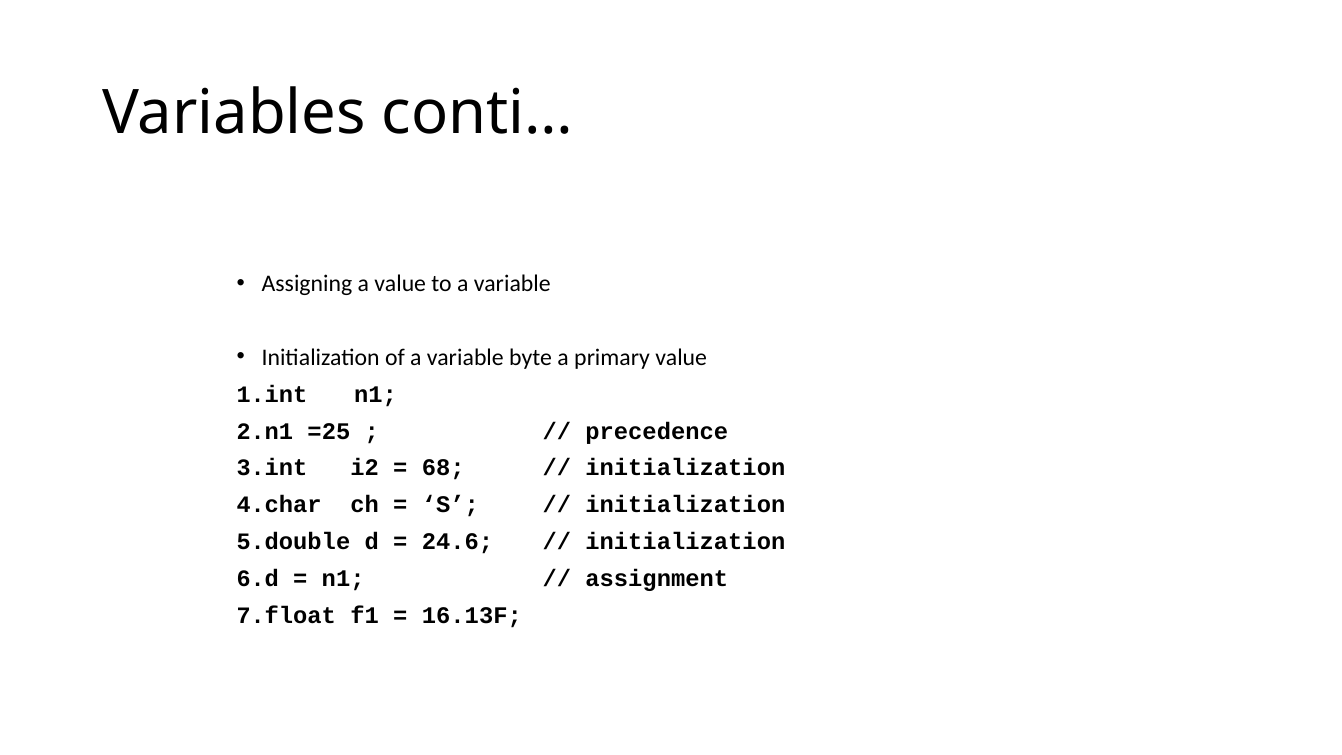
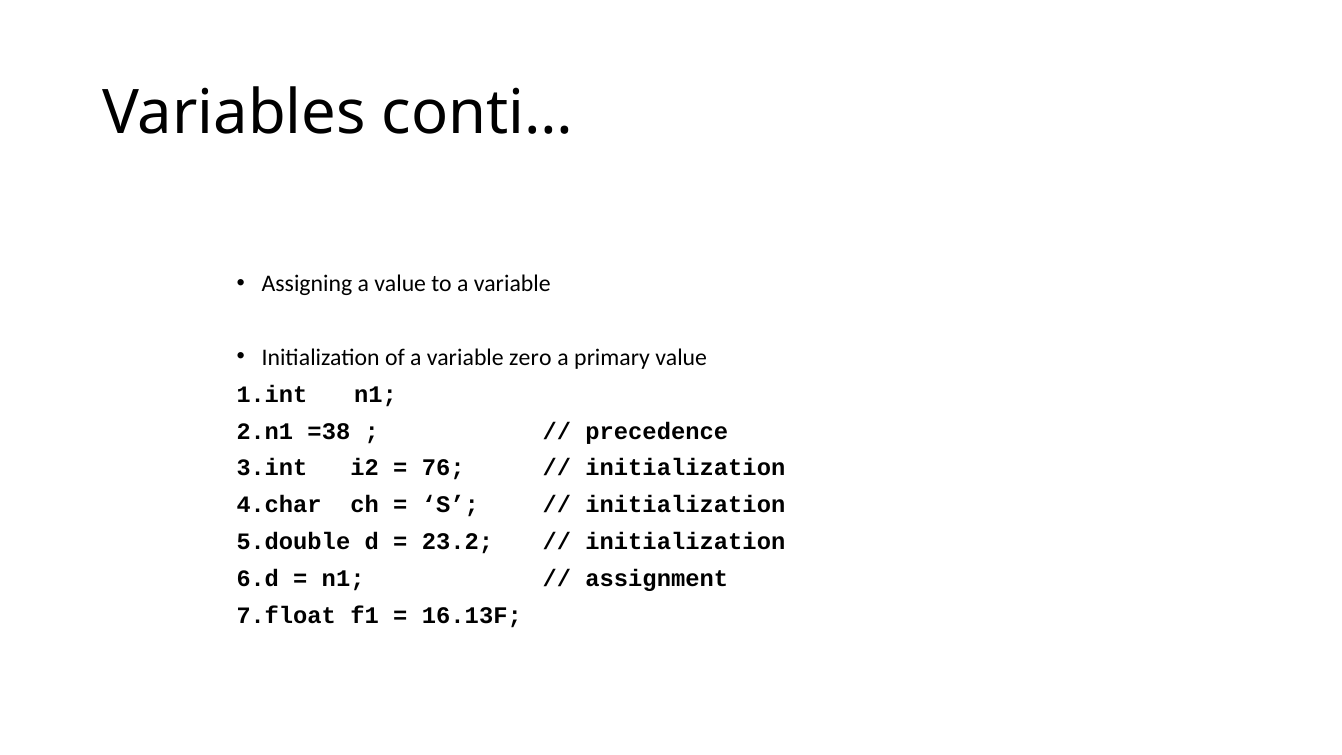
byte: byte -> zero
=25: =25 -> =38
68: 68 -> 76
24.6: 24.6 -> 23.2
